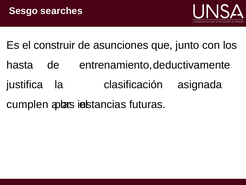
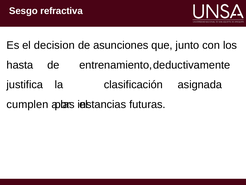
searches: searches -> refractiva
construir: construir -> decision
